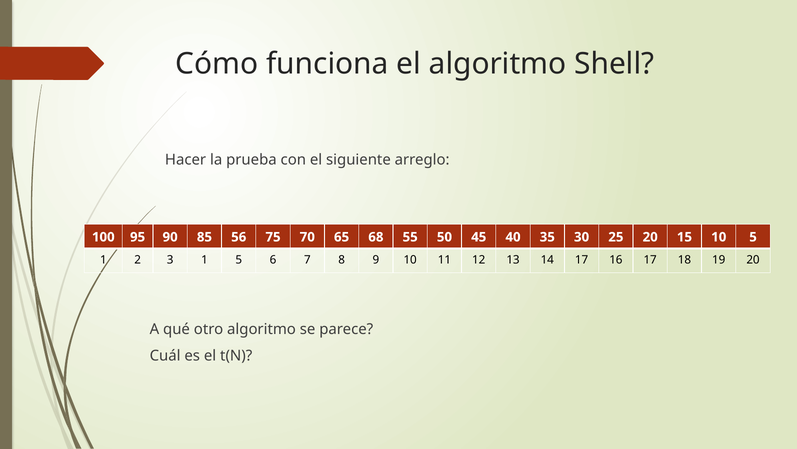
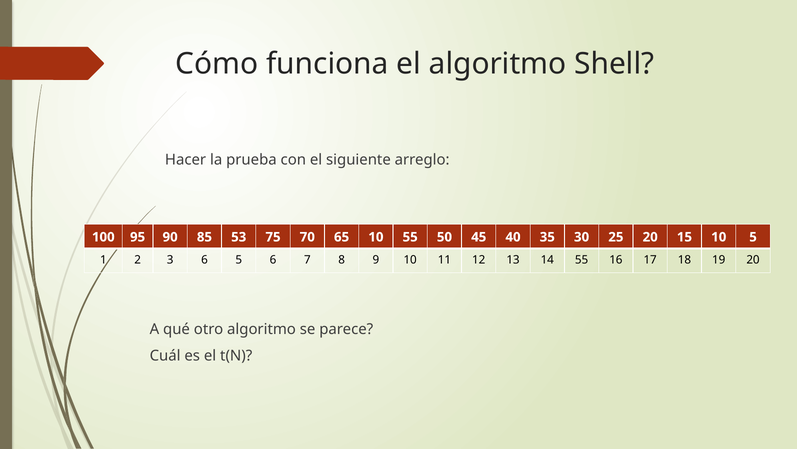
56: 56 -> 53
65 68: 68 -> 10
3 1: 1 -> 6
14 17: 17 -> 55
